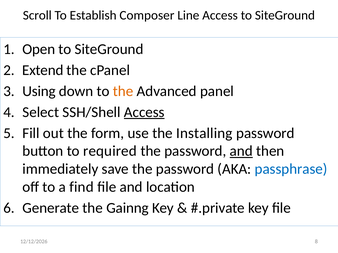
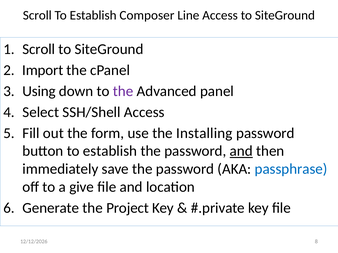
Open at (39, 49): Open -> Scroll
Extend: Extend -> Import
the at (123, 91) colour: orange -> purple
Access at (144, 112) underline: present -> none
button to required: required -> establish
find: find -> give
Gainng: Gainng -> Project
